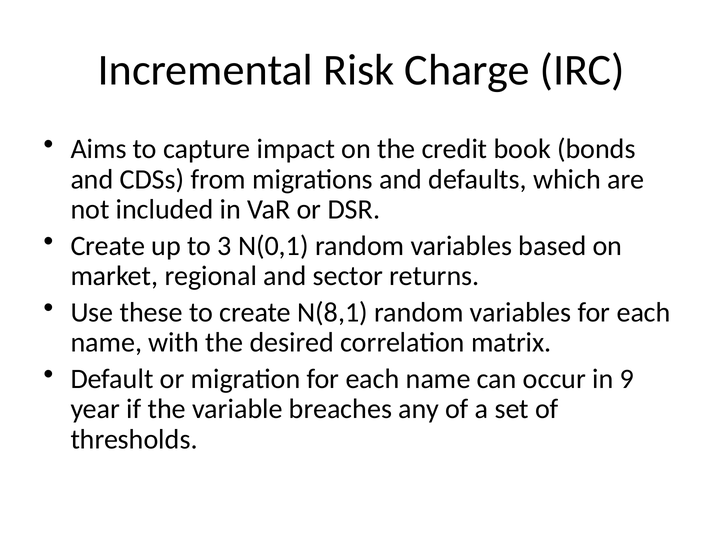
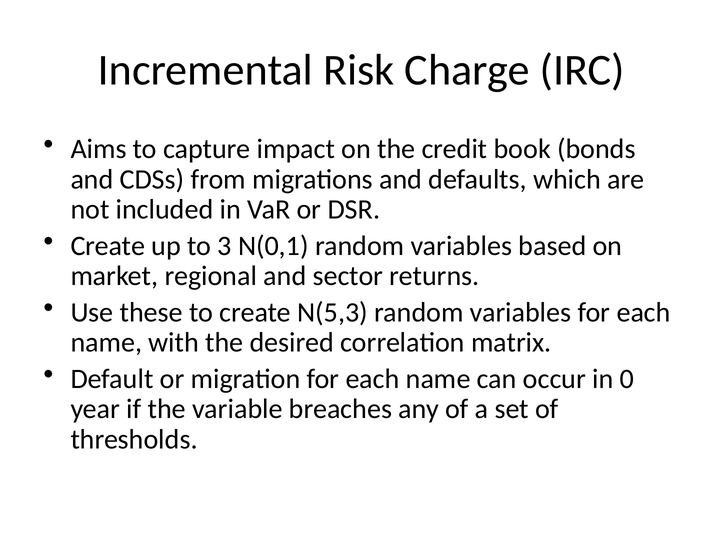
N(8,1: N(8,1 -> N(5,3
9: 9 -> 0
